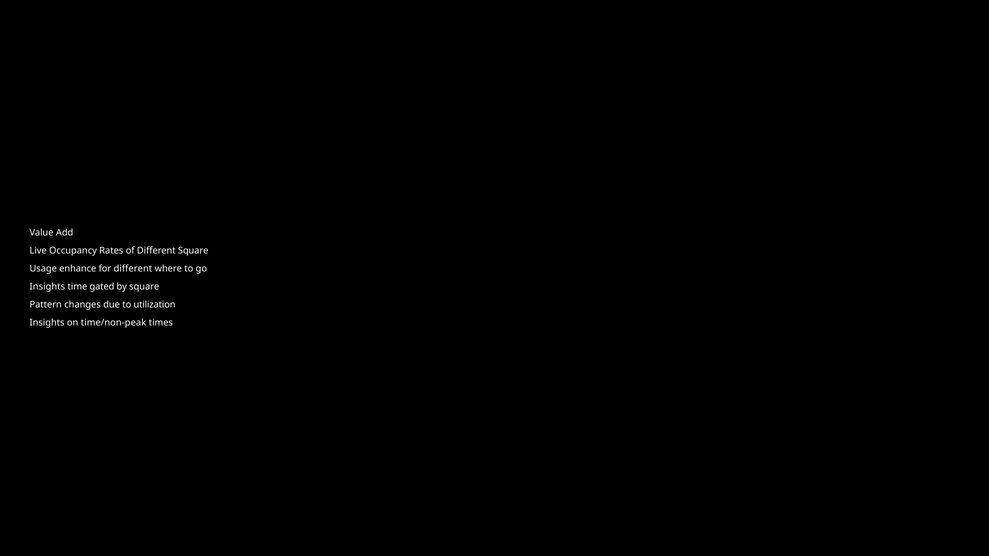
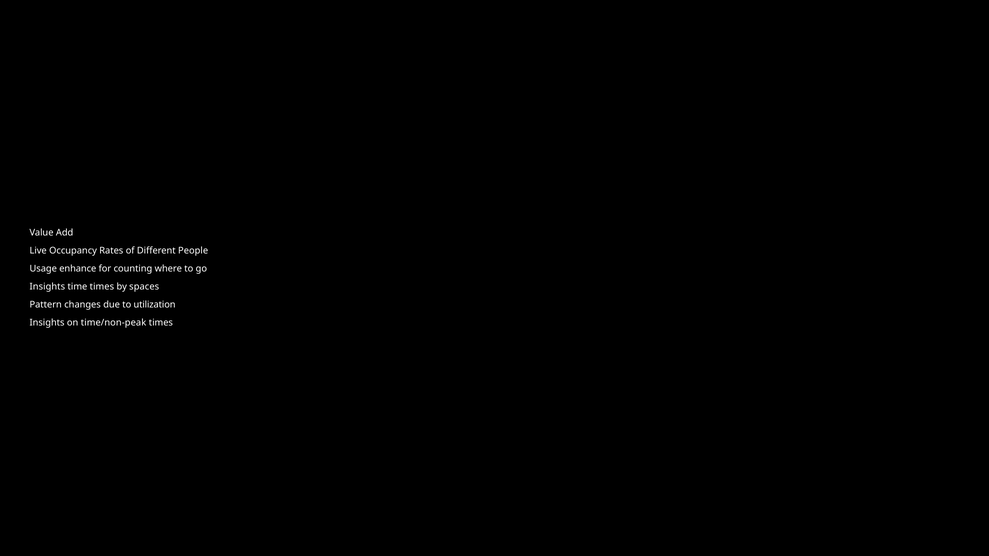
Different Square: Square -> People
for different: different -> counting
time gated: gated -> times
by square: square -> spaces
